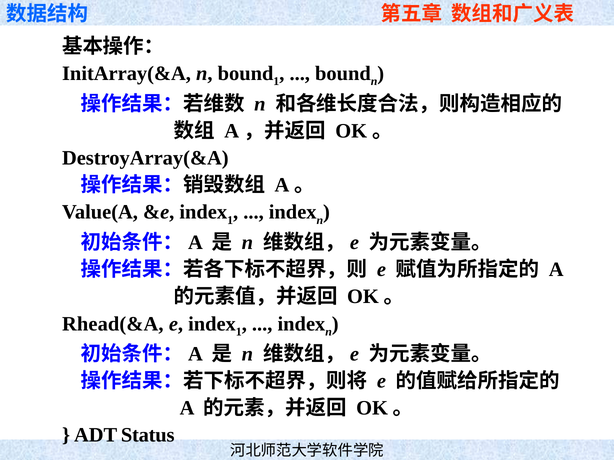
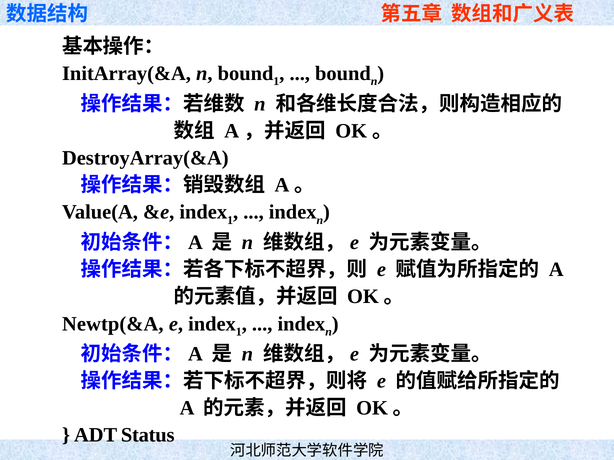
Rhead(&A: Rhead(&A -> Newtp(&A
